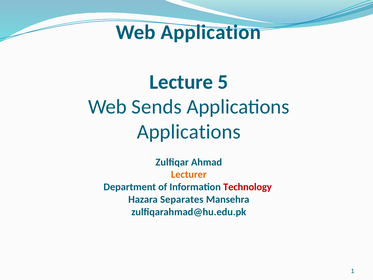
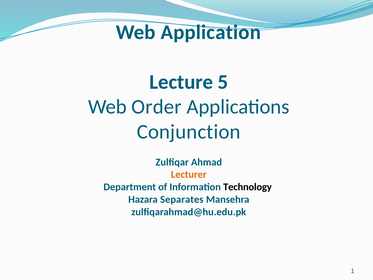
Sends: Sends -> Order
Applications at (189, 132): Applications -> Conjunction
Technology colour: red -> black
